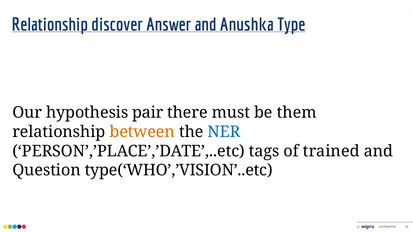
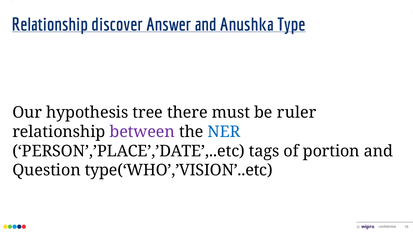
pair: pair -> tree
them: them -> ruler
between colour: orange -> purple
trained: trained -> portion
